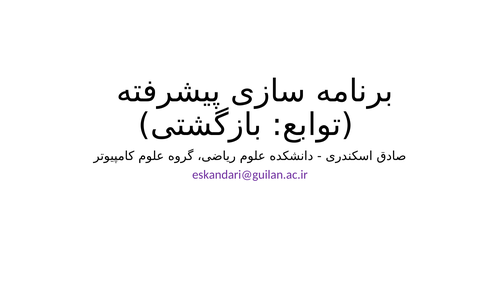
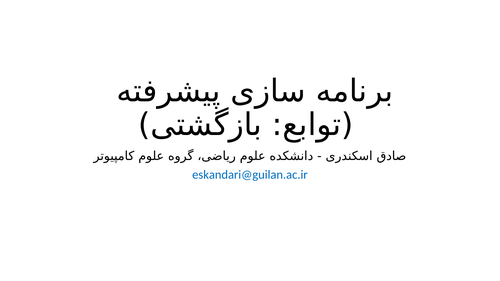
eskandari@guilan.ac.ir colour: purple -> blue
